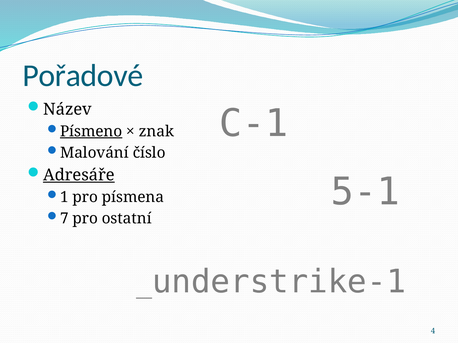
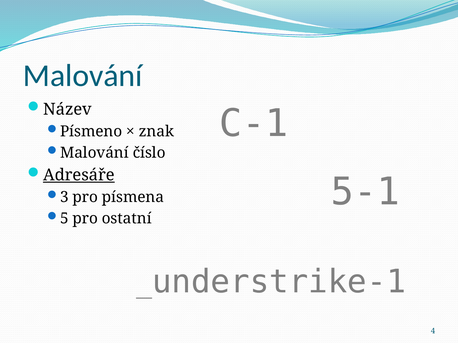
Pořadové at (83, 76): Pořadové -> Malování
Písmeno underline: present -> none
1: 1 -> 3
7: 7 -> 5
